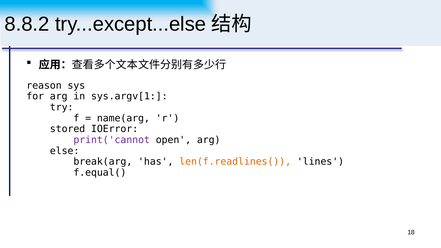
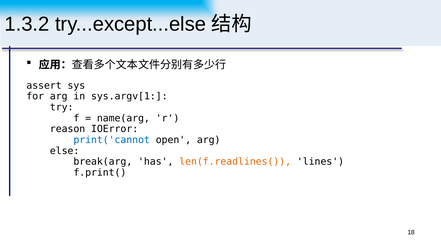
8.8.2: 8.8.2 -> 1.3.2
reason: reason -> assert
stored: stored -> reason
print('cannot colour: purple -> blue
f.equal(: f.equal( -> f.print(
